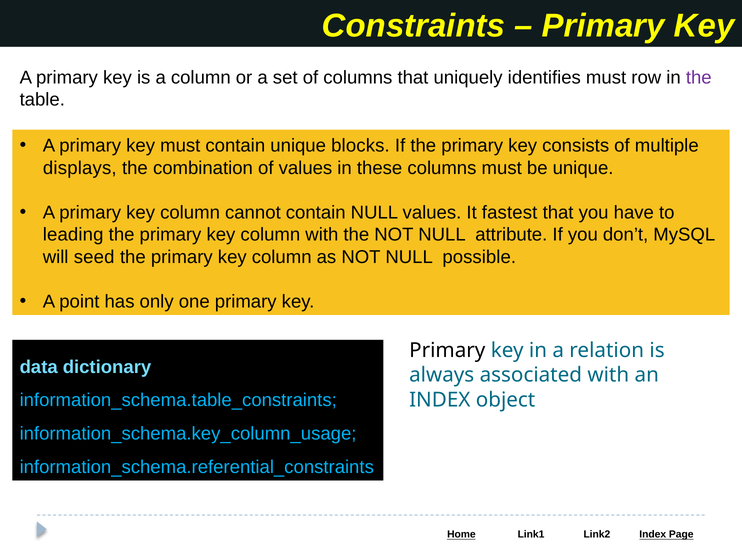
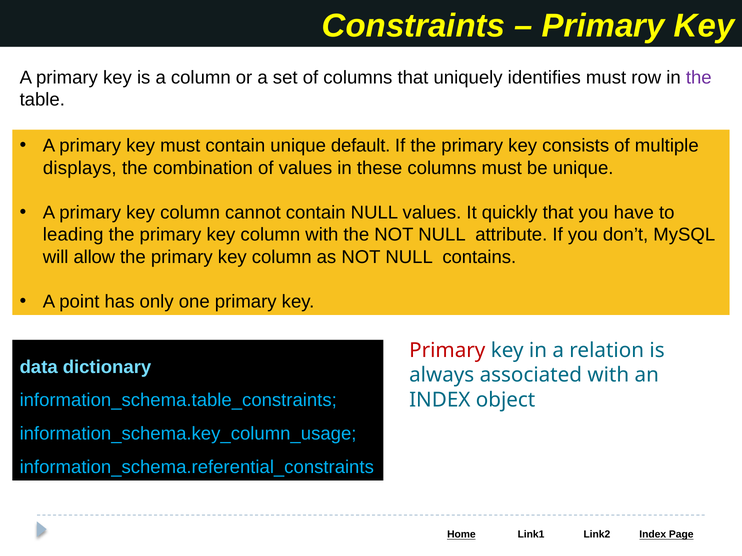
blocks: blocks -> default
fastest: fastest -> quickly
seed: seed -> allow
possible: possible -> contains
Primary at (447, 351) colour: black -> red
